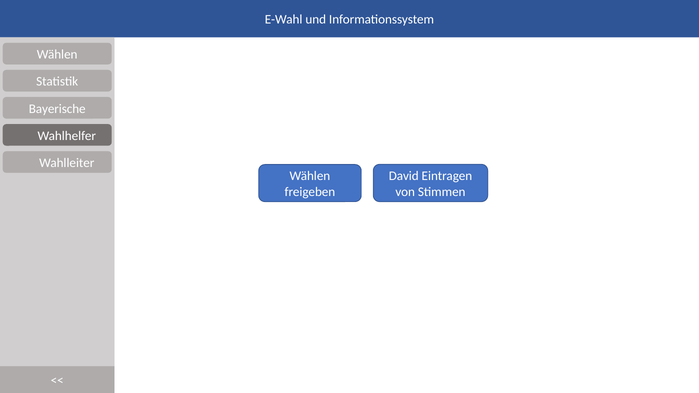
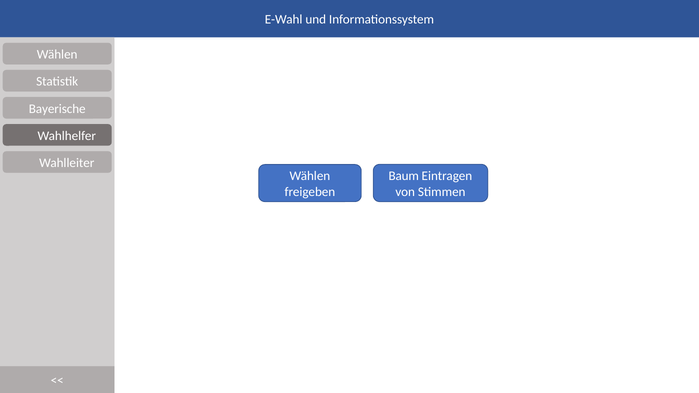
David: David -> Baum
